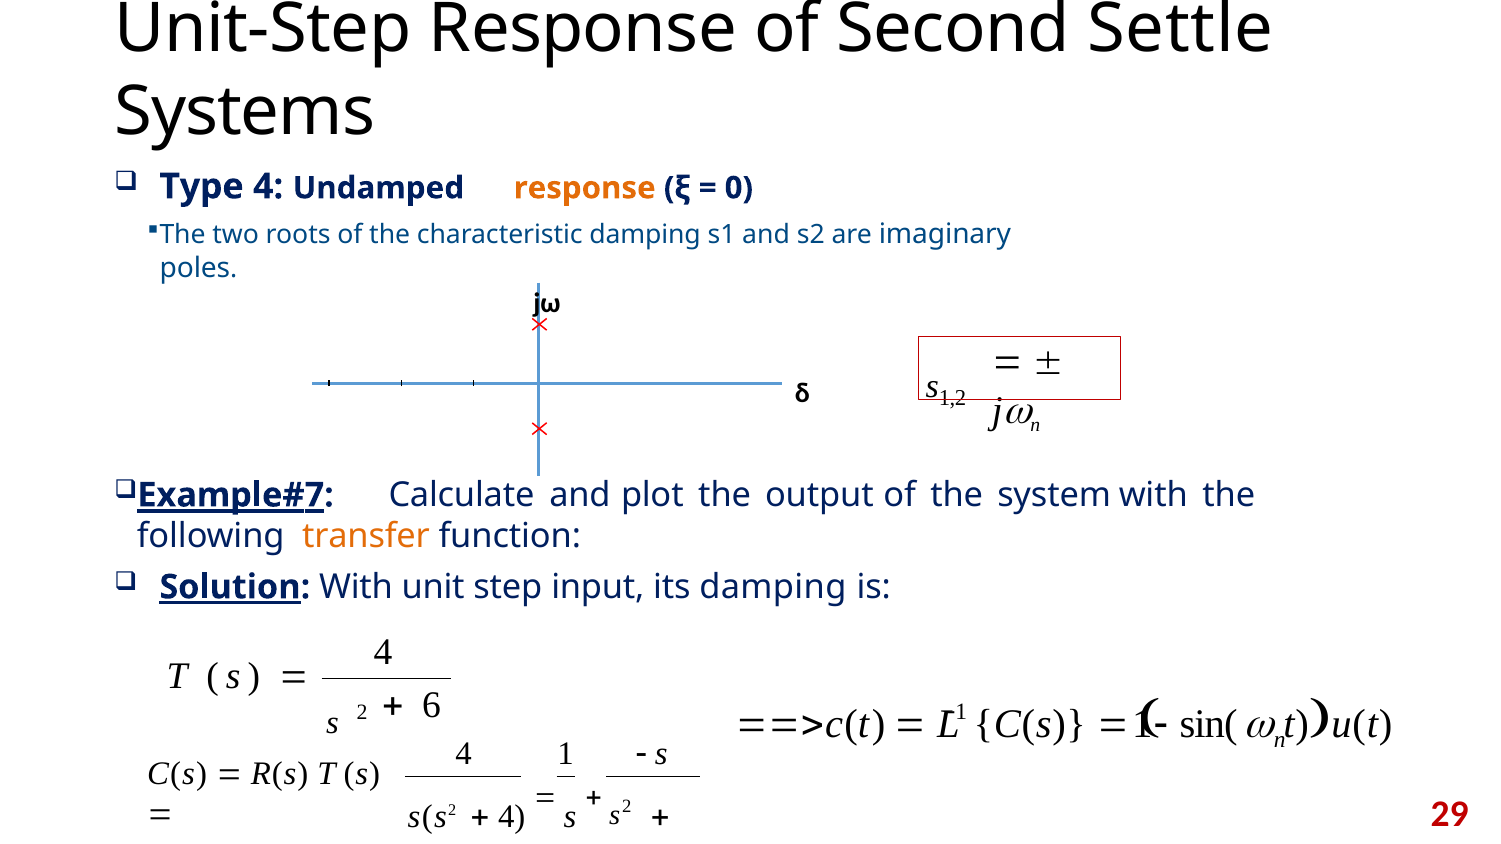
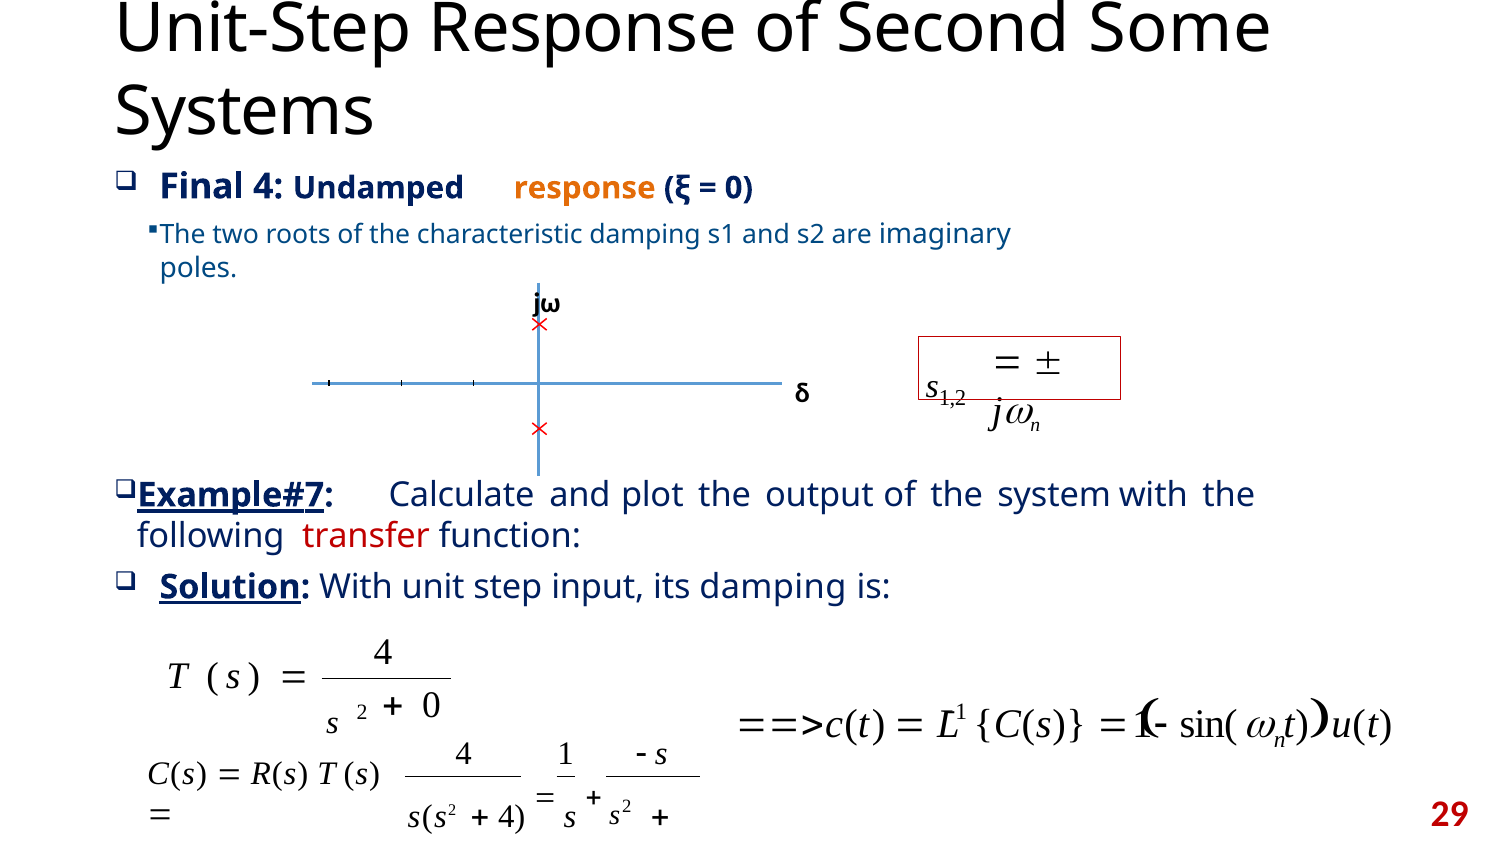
Settle: Settle -> Some
Type: Type -> Final
transfer colour: orange -> red
6 at (432, 705): 6 -> 0
